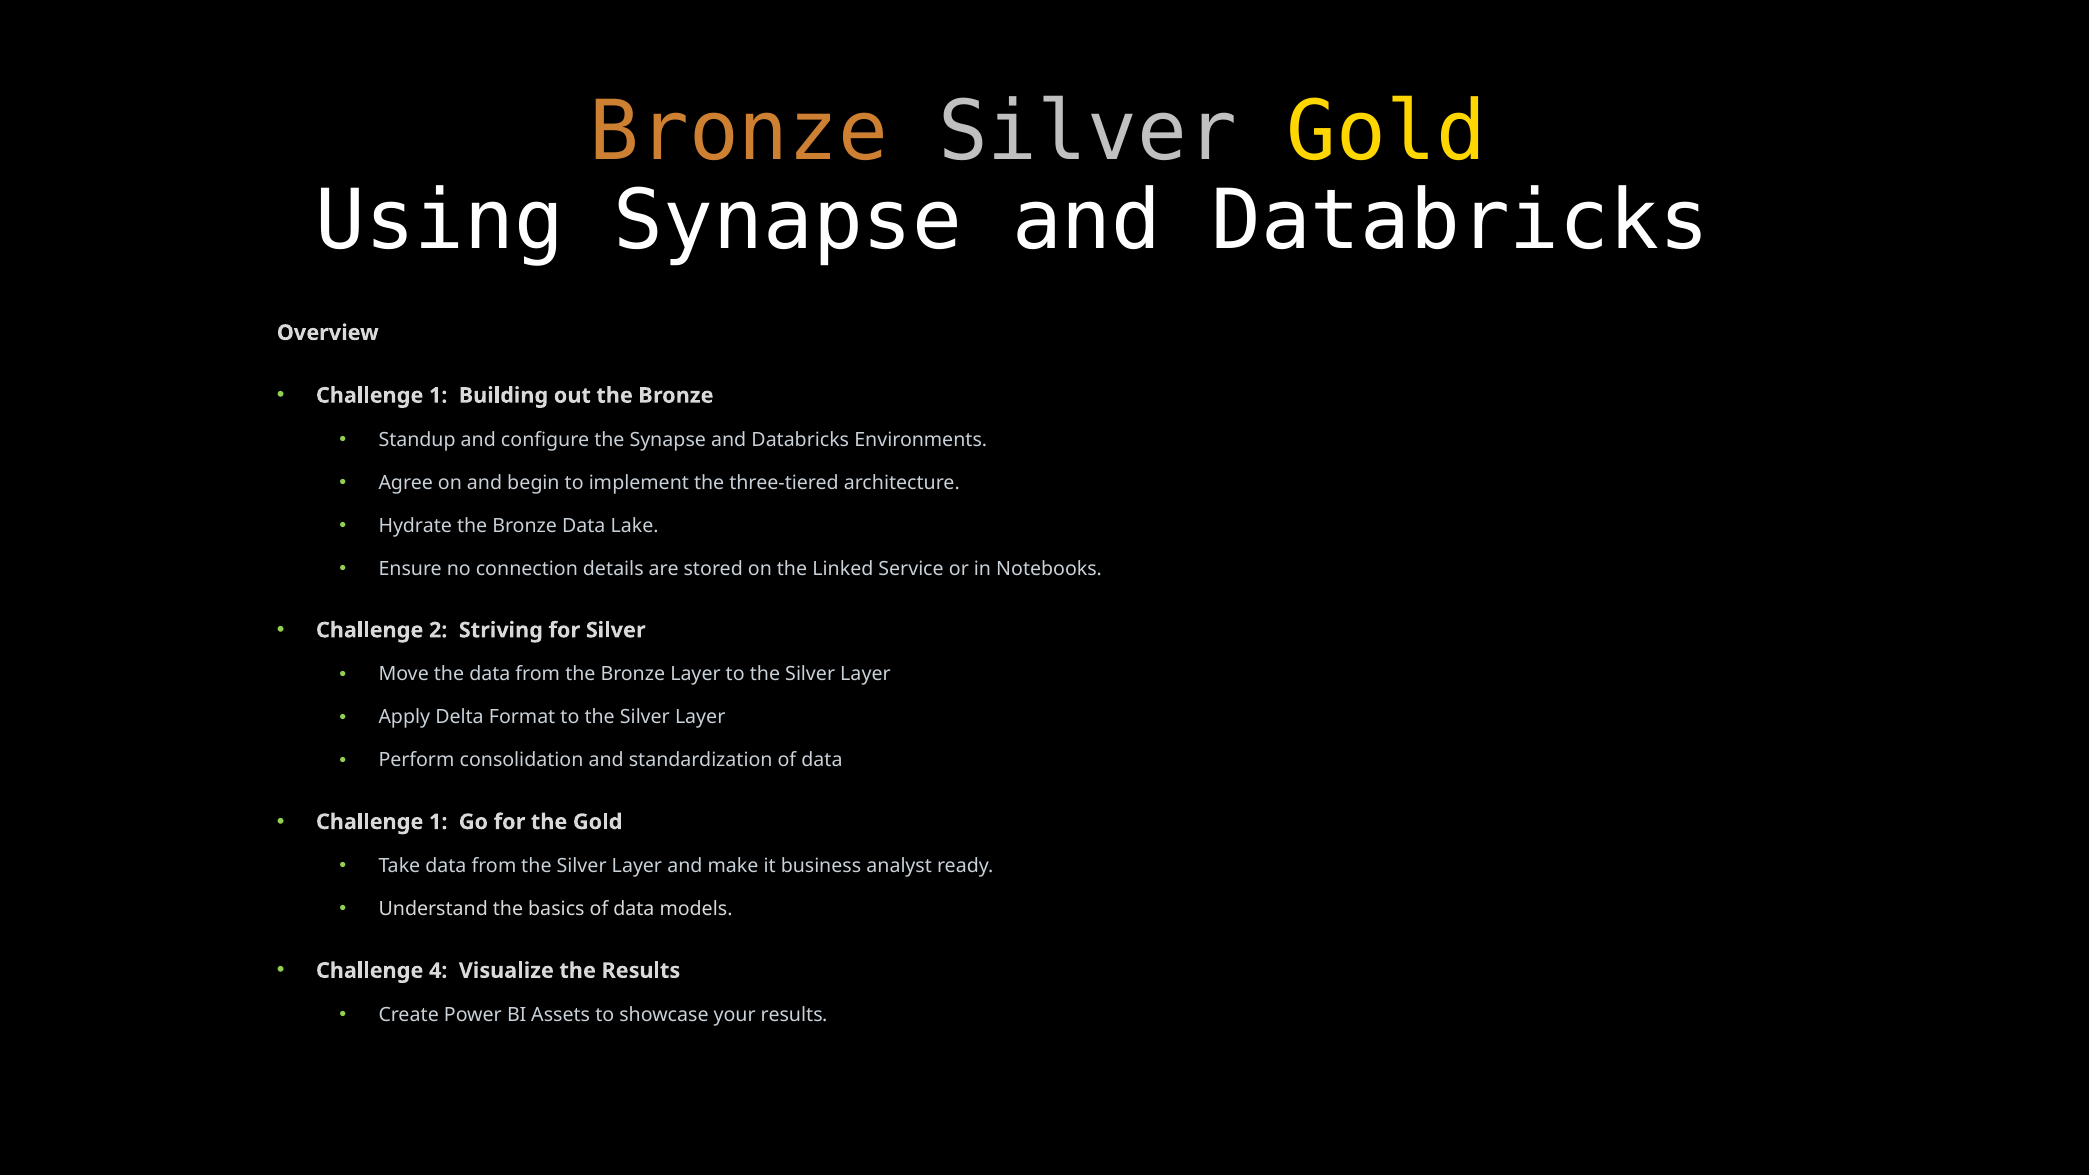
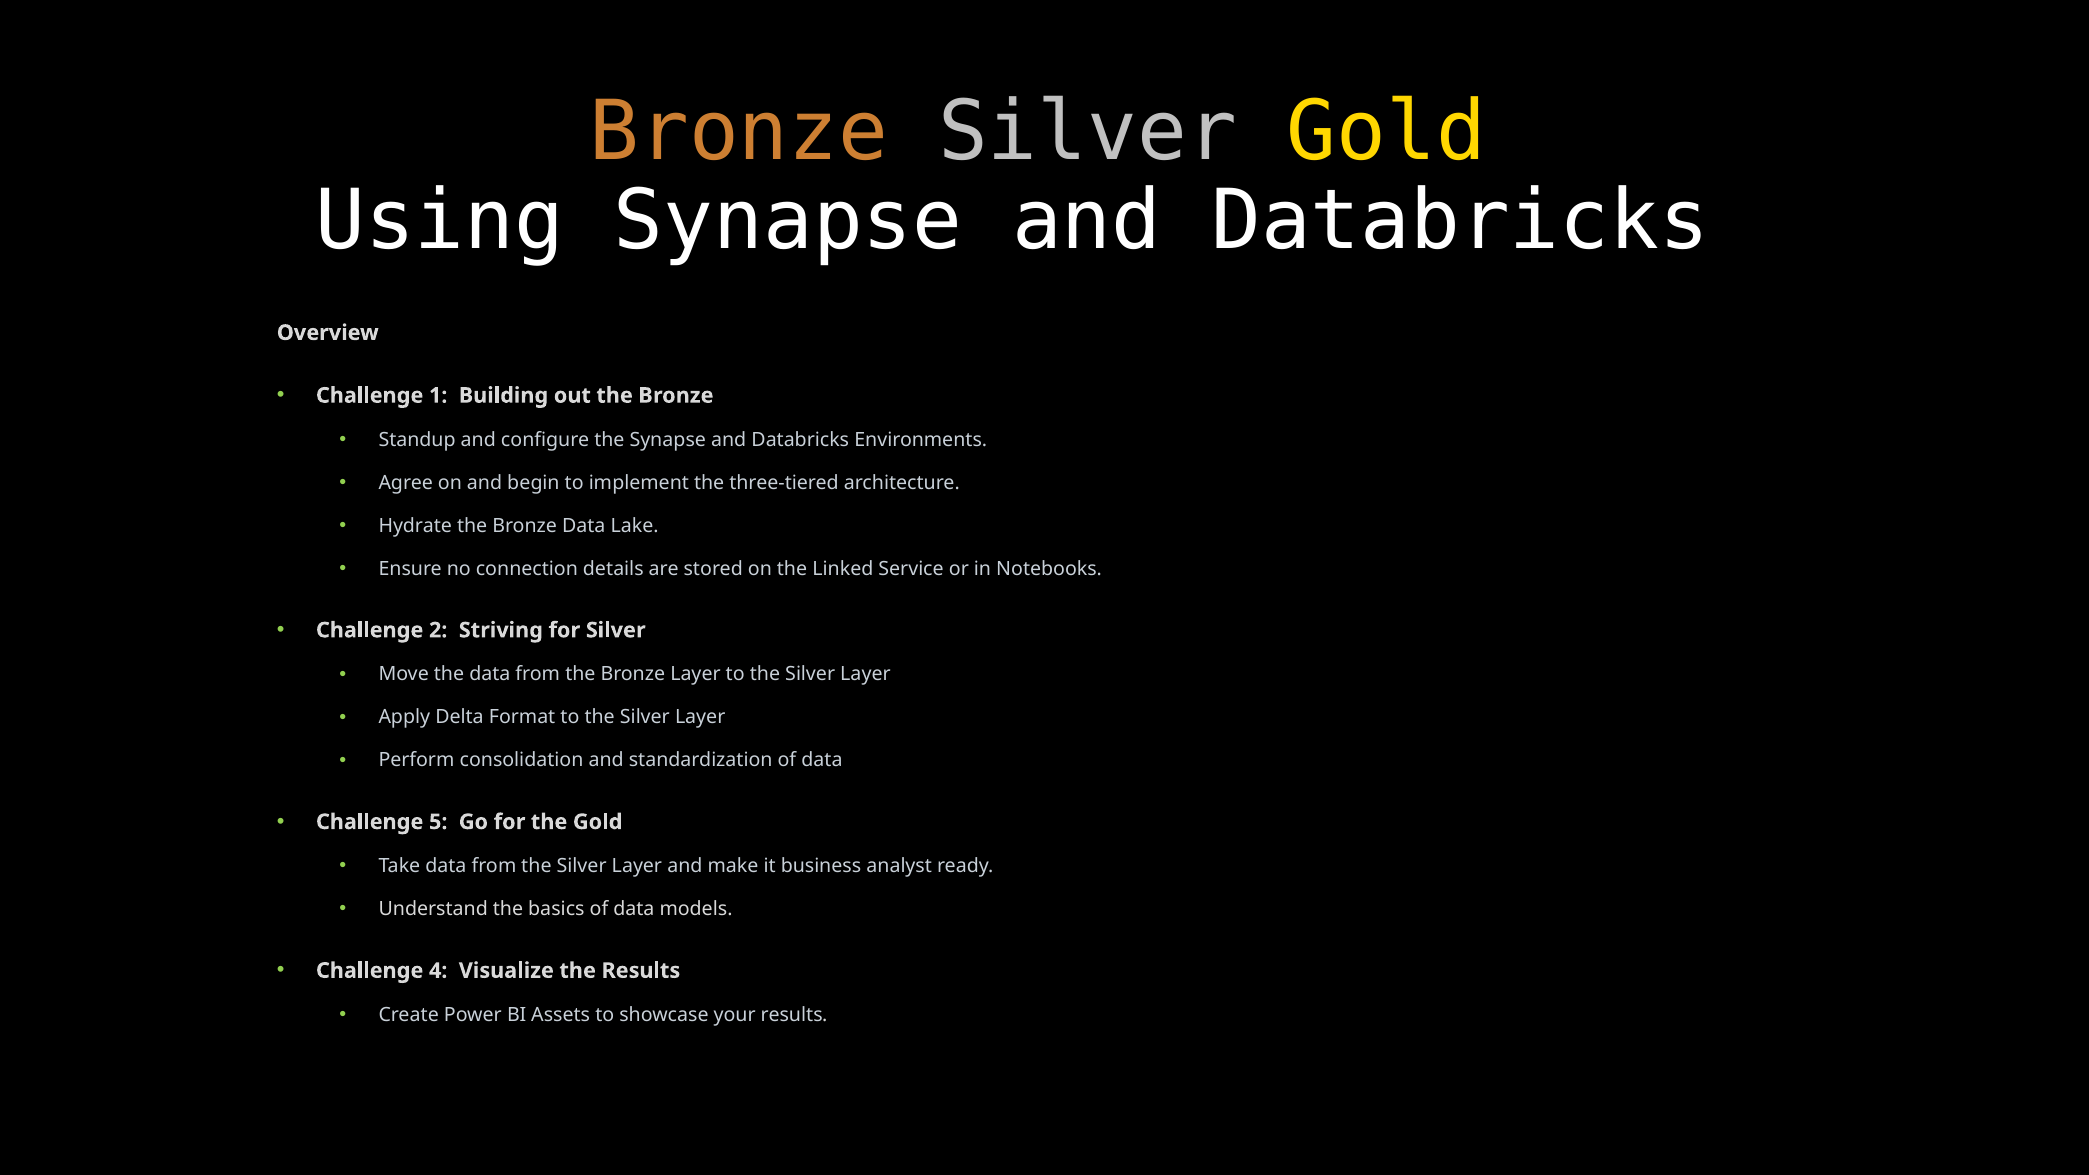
1 at (438, 822): 1 -> 5
